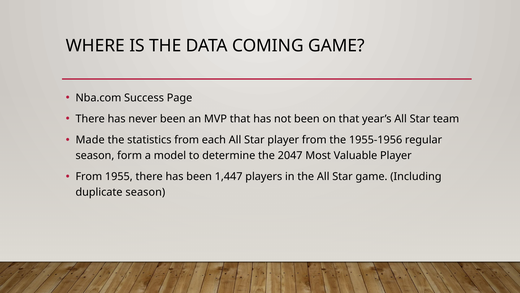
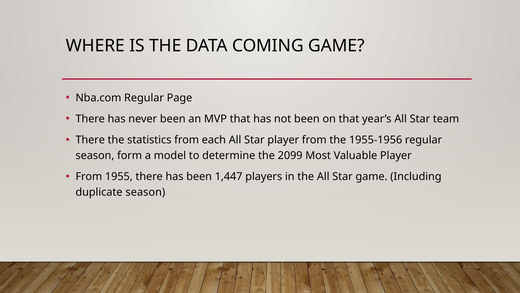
Nba.com Success: Success -> Regular
Made at (90, 140): Made -> There
2047: 2047 -> 2099
